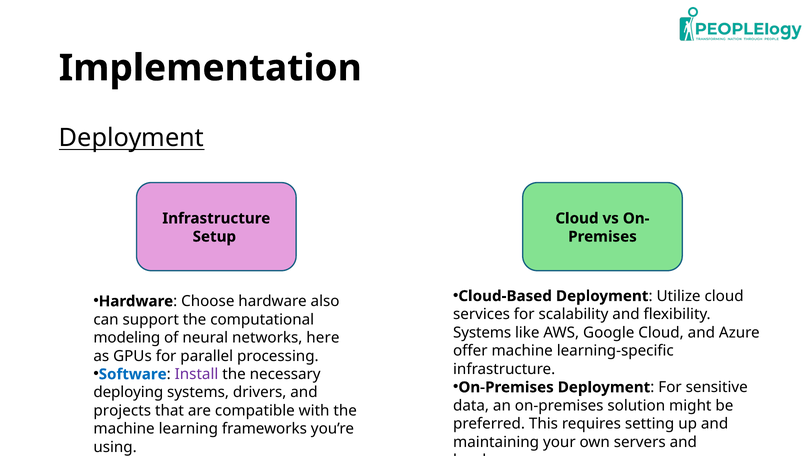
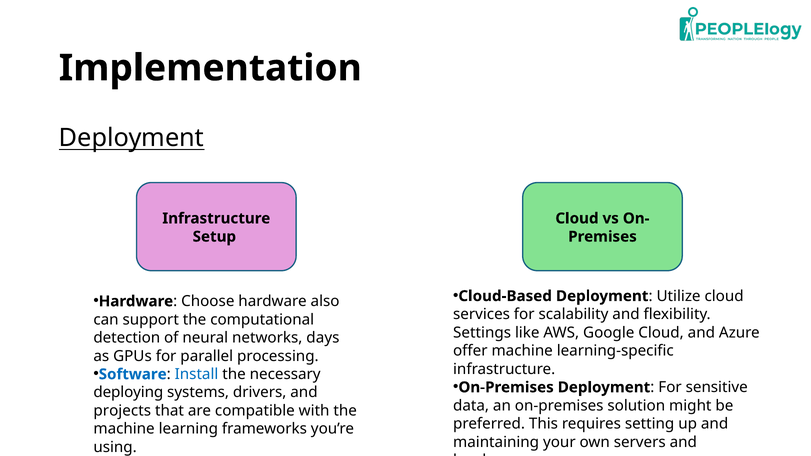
Systems at (482, 333): Systems -> Settings
modeling: modeling -> detection
here: here -> days
Install colour: purple -> blue
